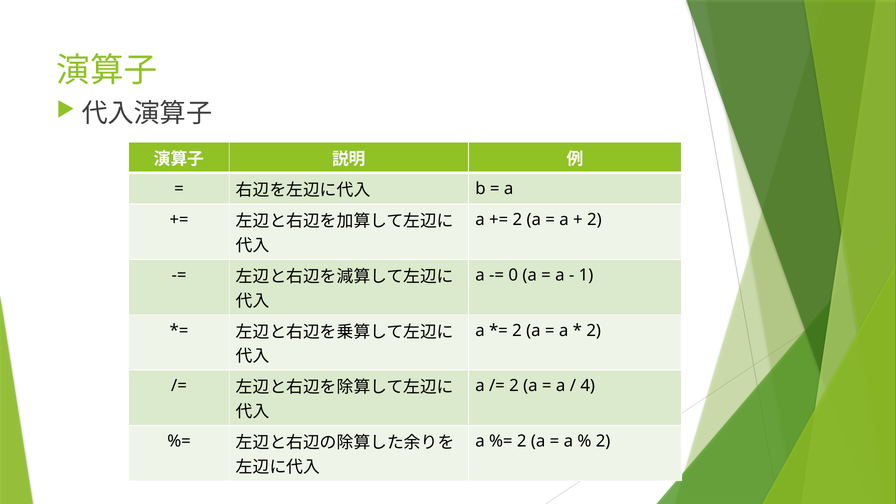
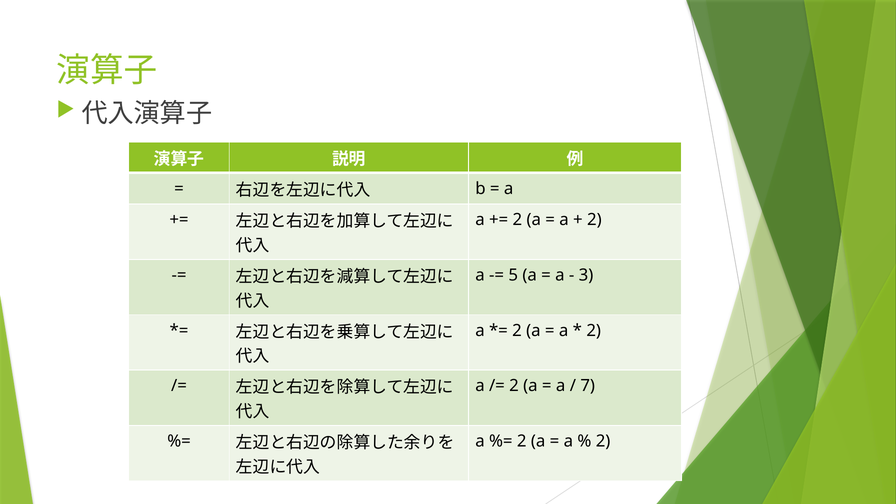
0: 0 -> 5
1: 1 -> 3
4: 4 -> 7
